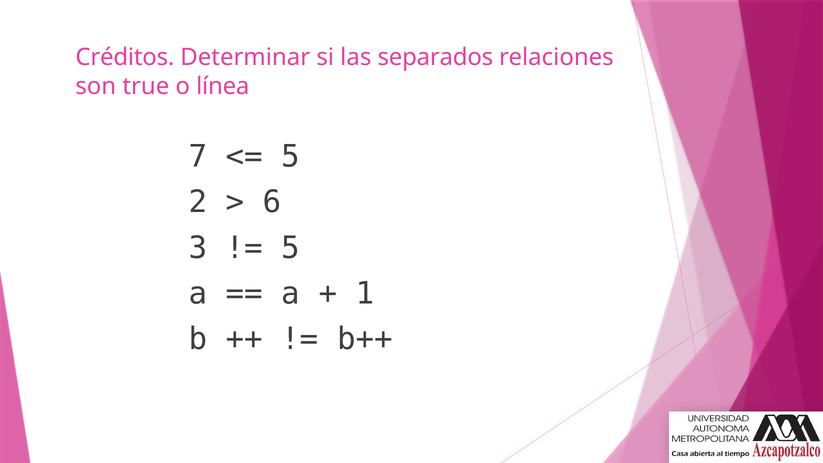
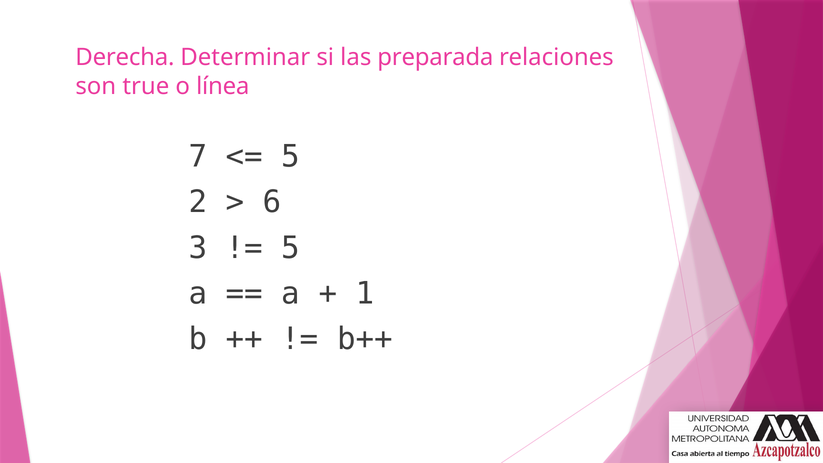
Créditos: Créditos -> Derecha
separados: separados -> preparada
